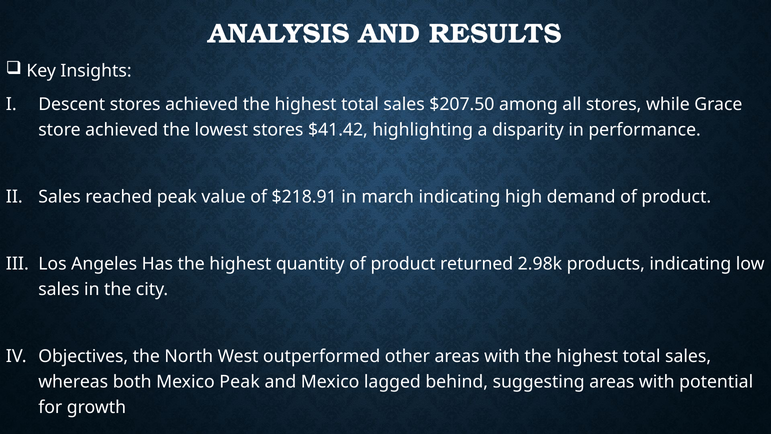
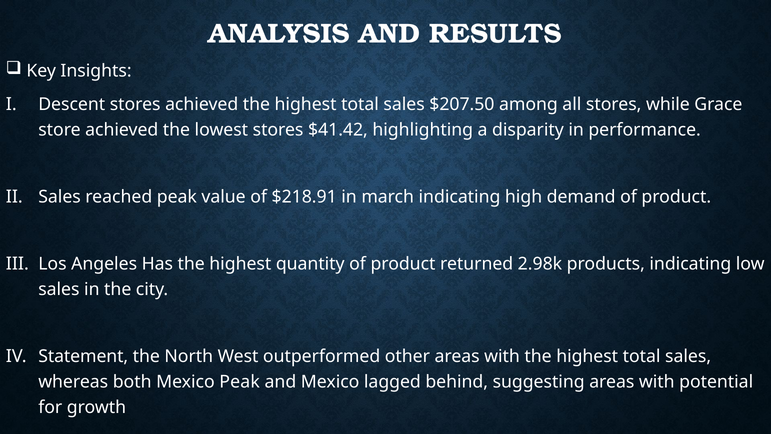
Objectives: Objectives -> Statement
